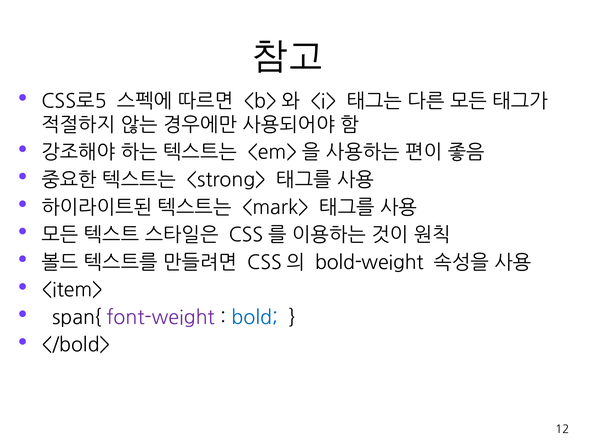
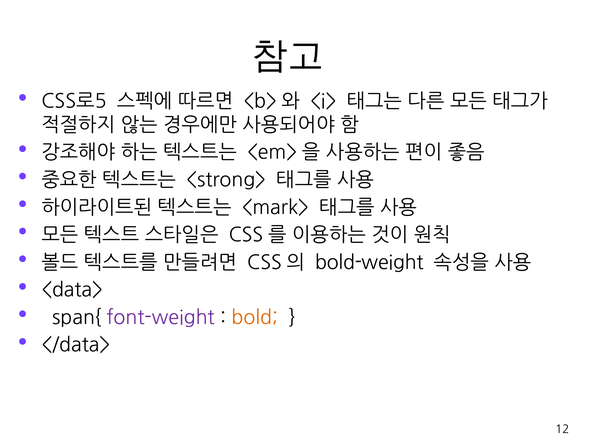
<item>: <item> -> <data>
bold colour: blue -> orange
</bold>: </bold> -> </data>
